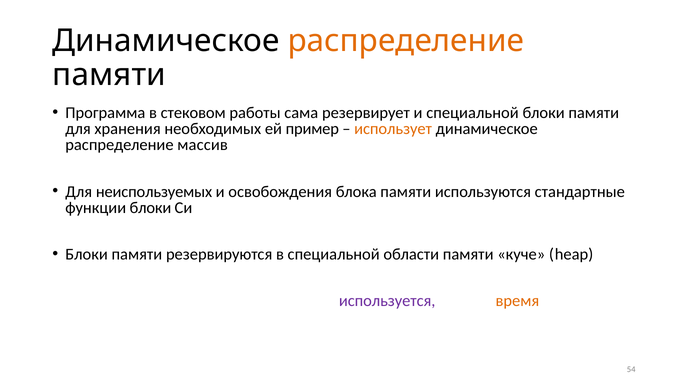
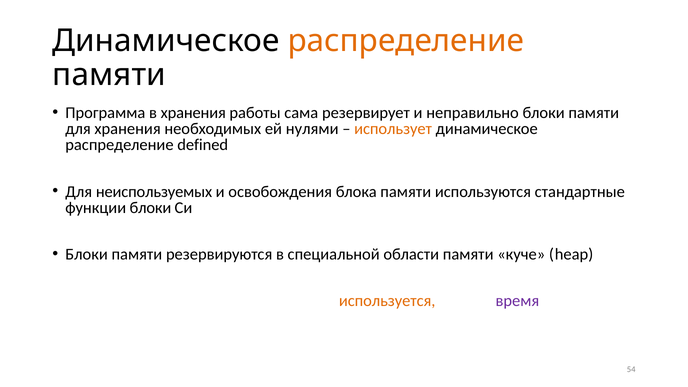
в стековом: стековом -> хранения
и специальной: специальной -> неправильно
пример: пример -> нулями
массив: массив -> defined
используется colour: purple -> orange
время colour: orange -> purple
